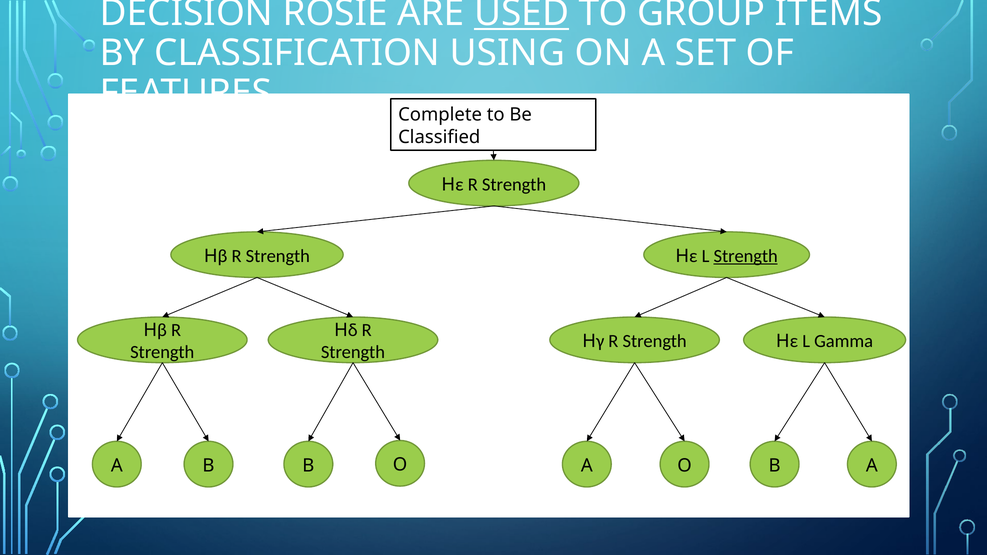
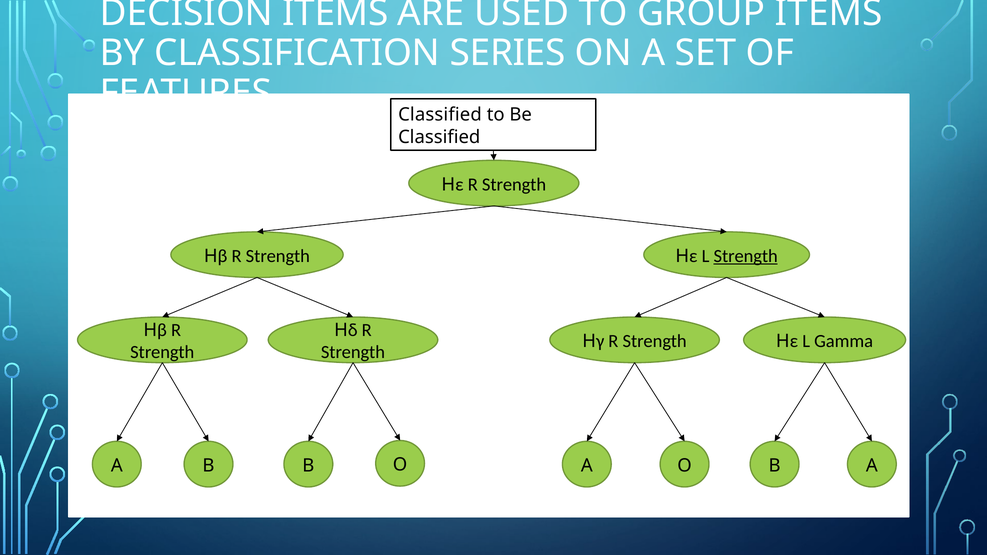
DECISION ROSIE: ROSIE -> ITEMS
USED underline: present -> none
USING: USING -> SERIES
Complete at (440, 115): Complete -> Classified
